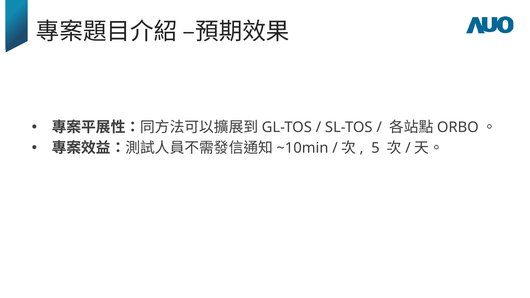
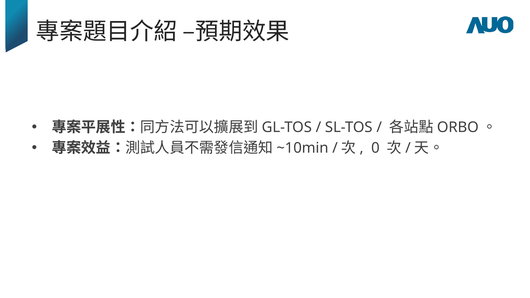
5: 5 -> 0
